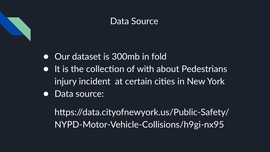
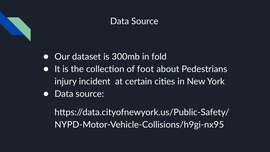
with: with -> foot
